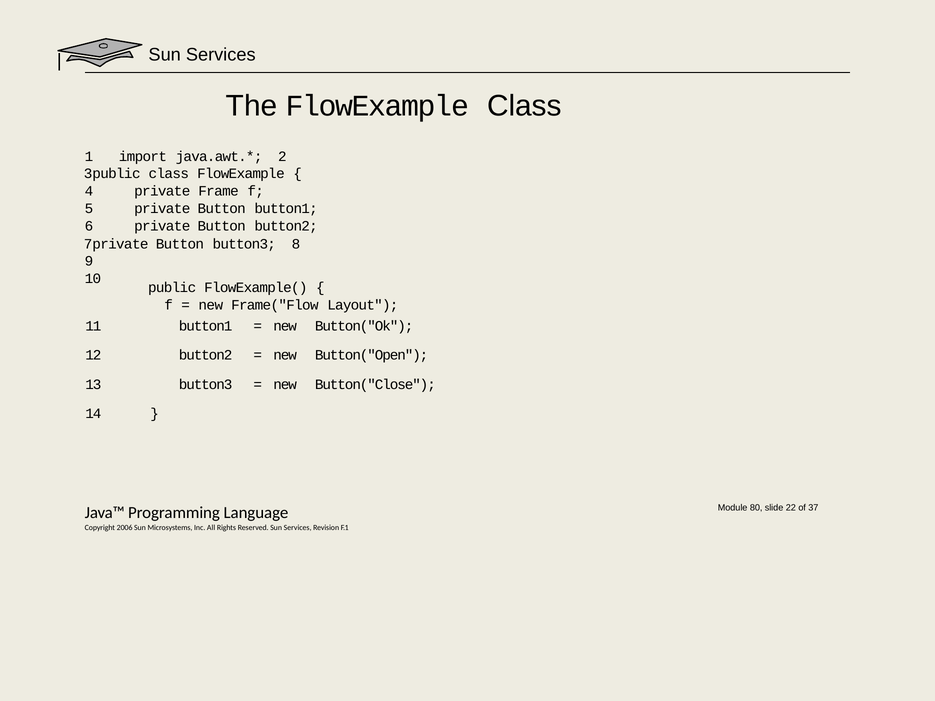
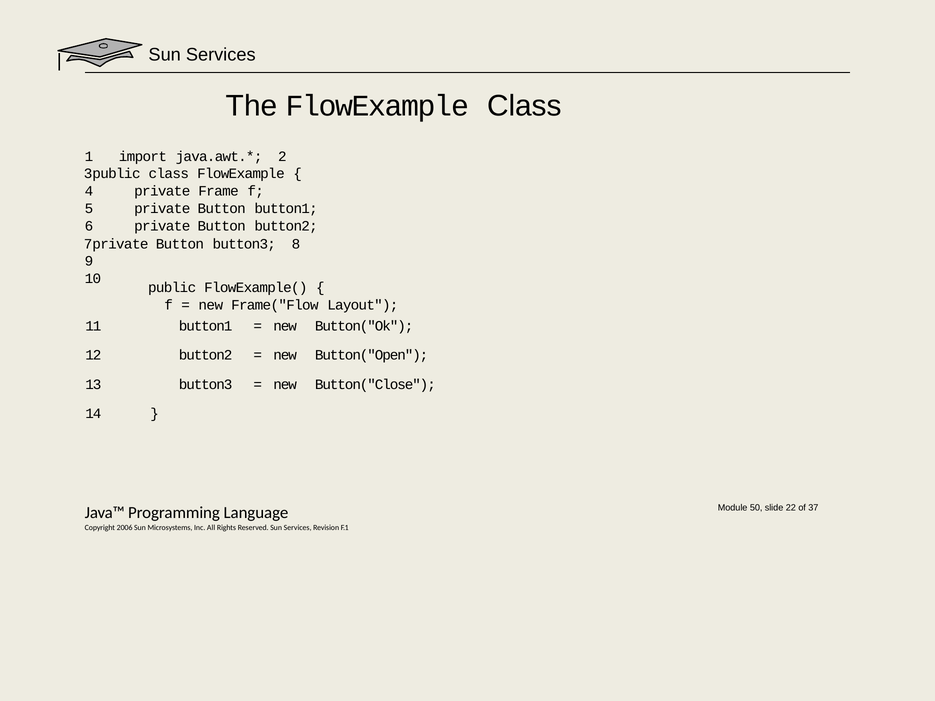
80: 80 -> 50
